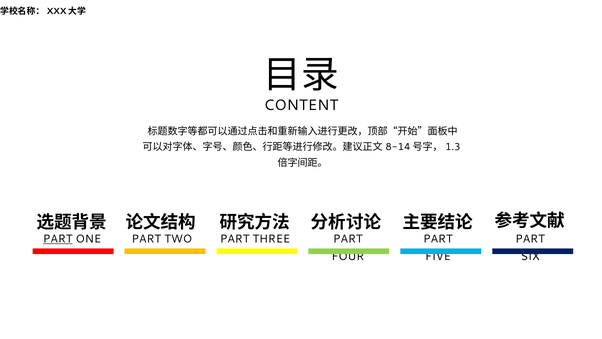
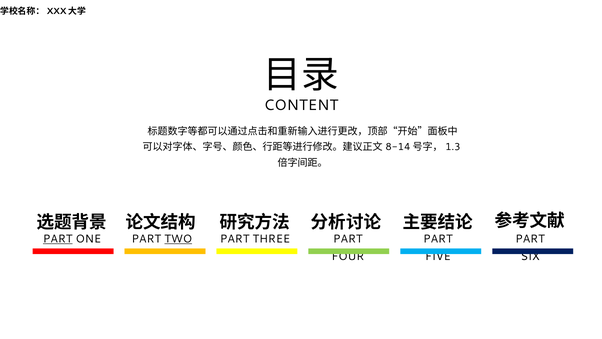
TWO underline: none -> present
